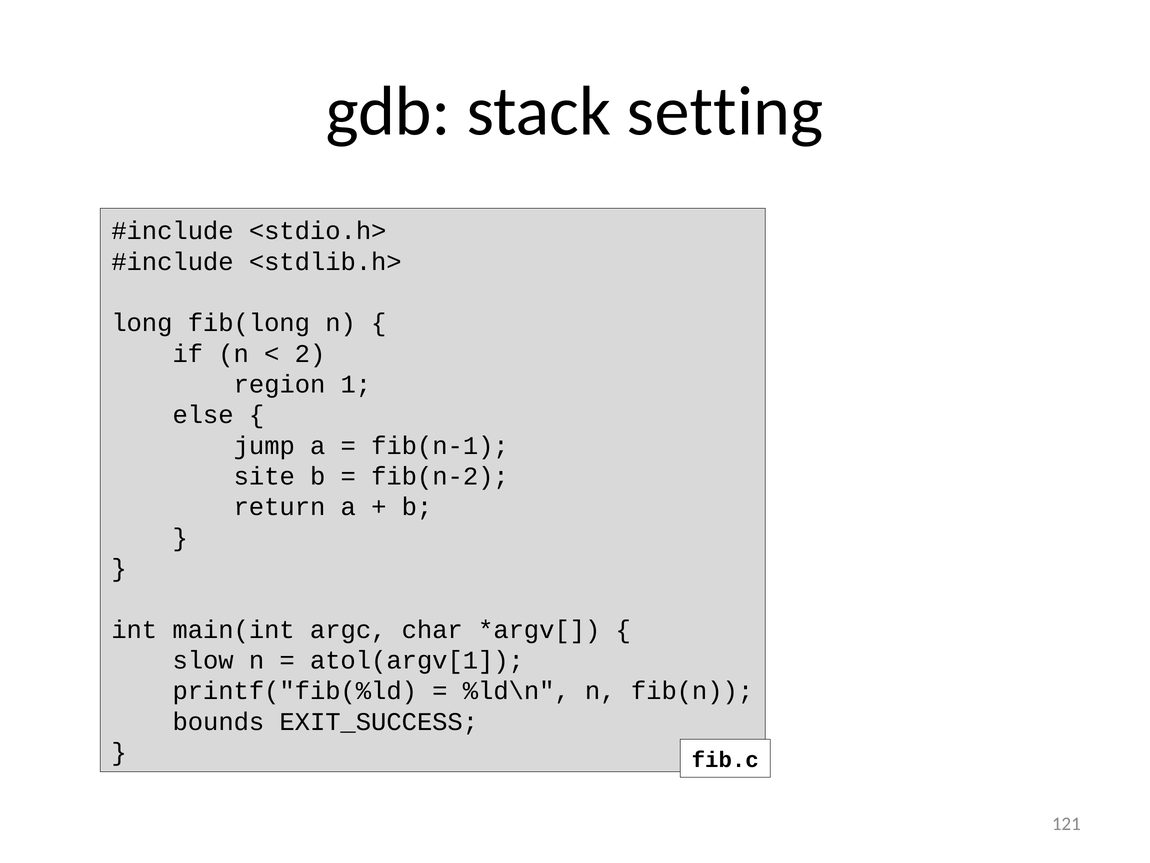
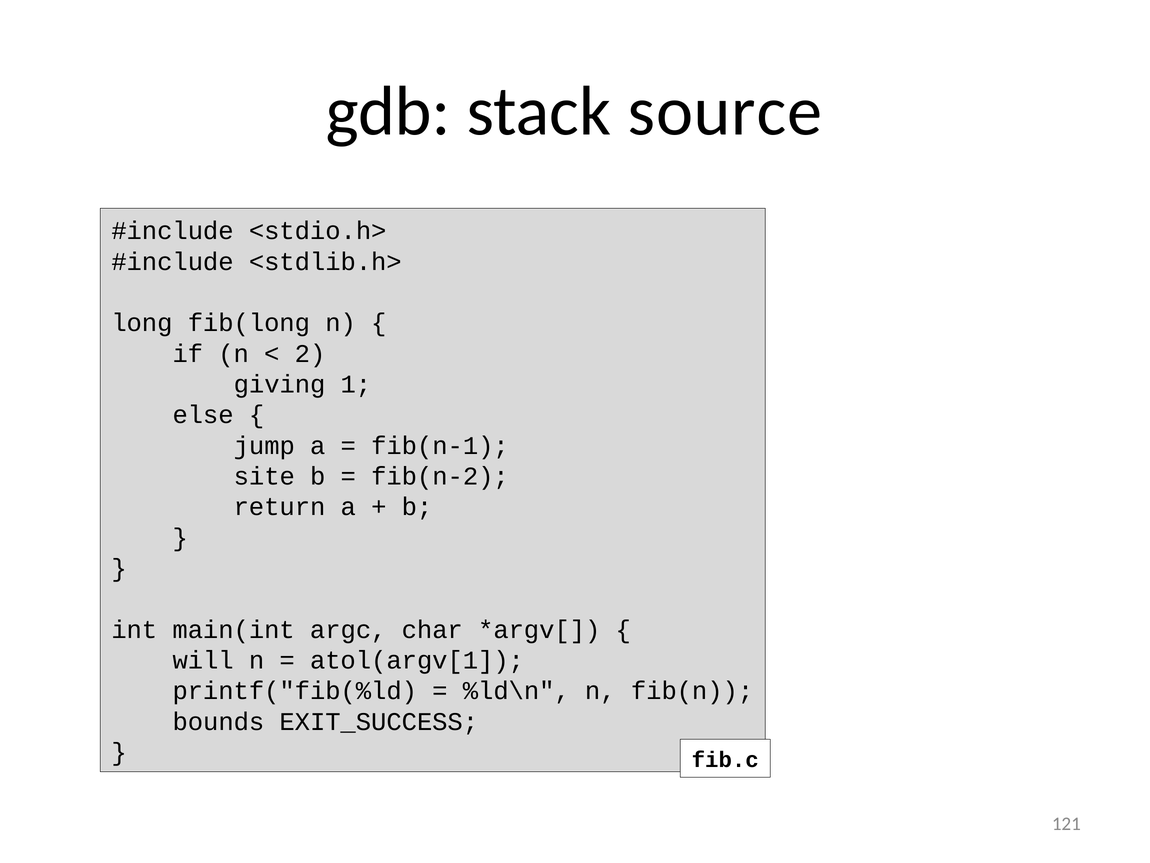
setting: setting -> source
region: region -> giving
slow: slow -> will
